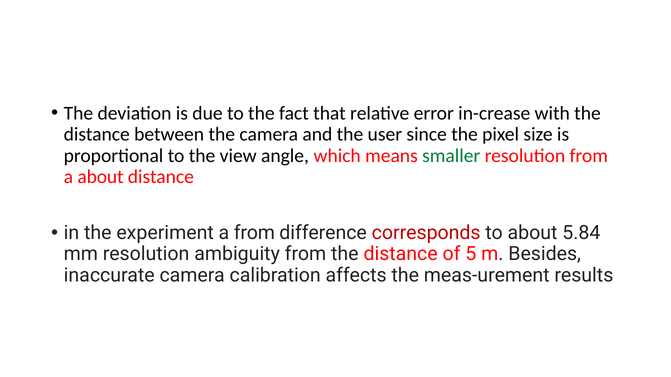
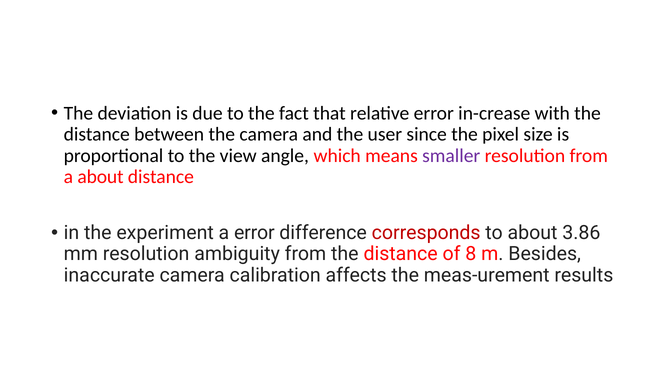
smaller colour: green -> purple
a from: from -> error
5.84: 5.84 -> 3.86
5: 5 -> 8
